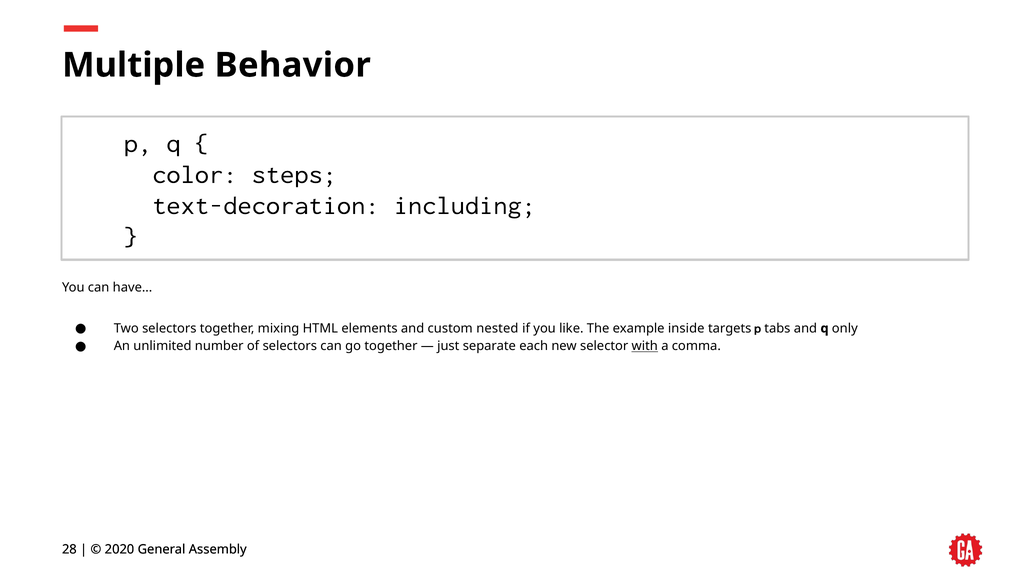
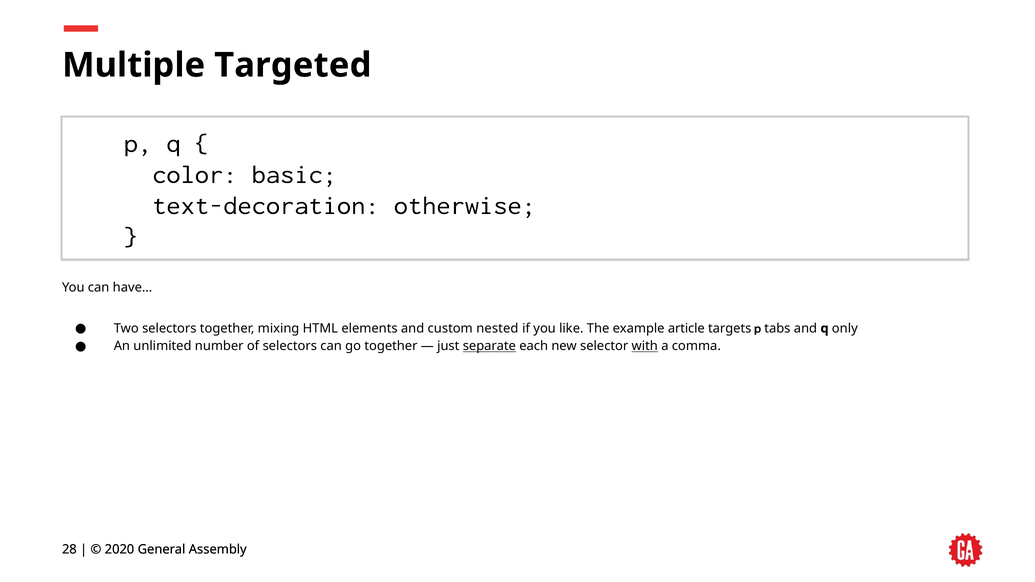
Behavior: Behavior -> Targeted
steps: steps -> basic
including: including -> otherwise
inside: inside -> article
separate underline: none -> present
